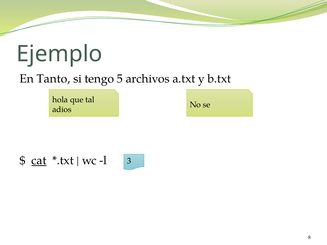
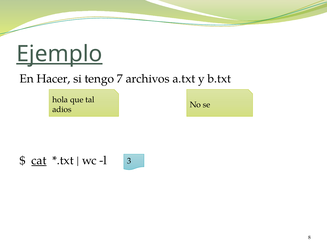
Ejemplo underline: none -> present
Tanto: Tanto -> Hacer
5: 5 -> 7
